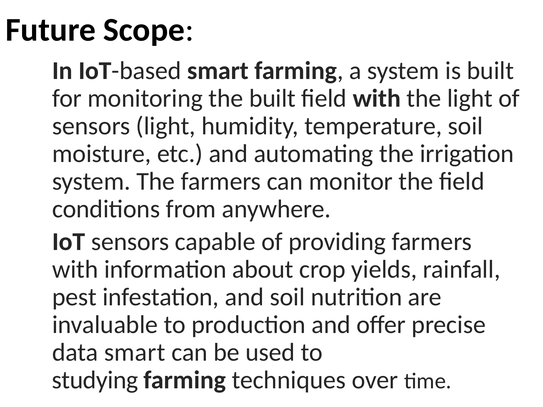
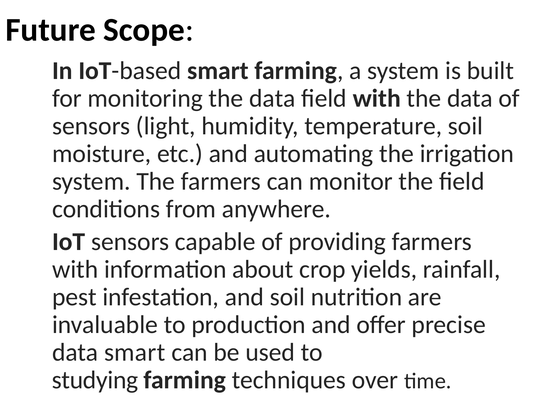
monitoring the built: built -> data
with the light: light -> data
